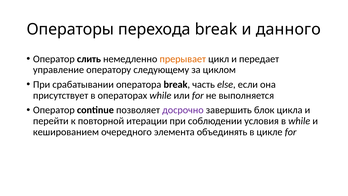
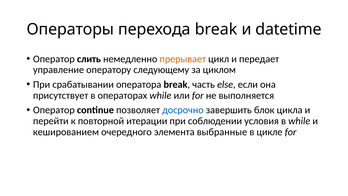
данного: данного -> datetime
досрочно colour: purple -> blue
объединять: объединять -> выбранные
